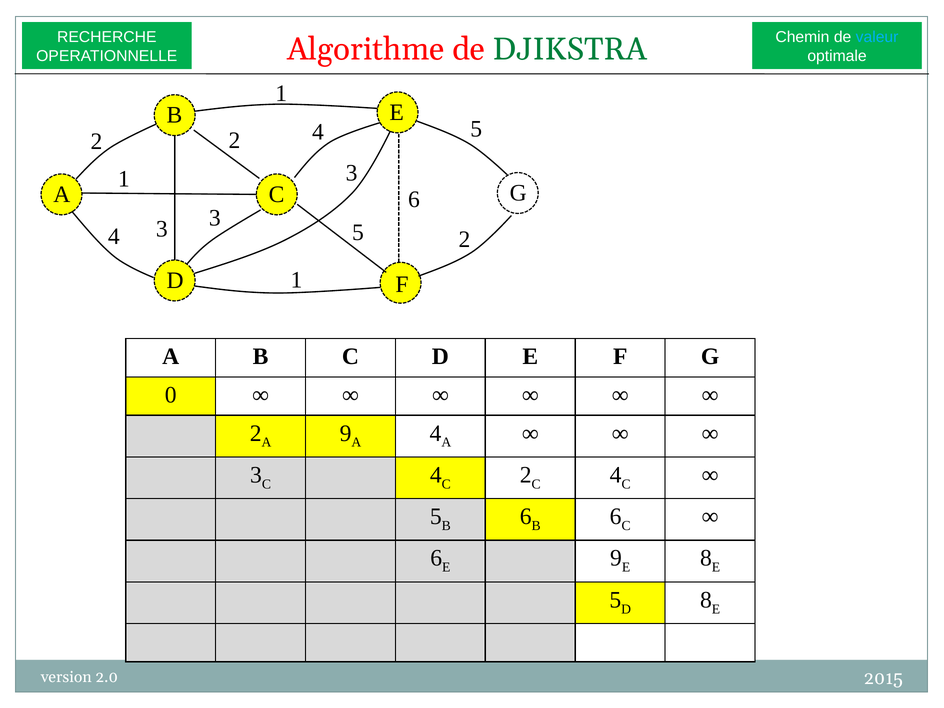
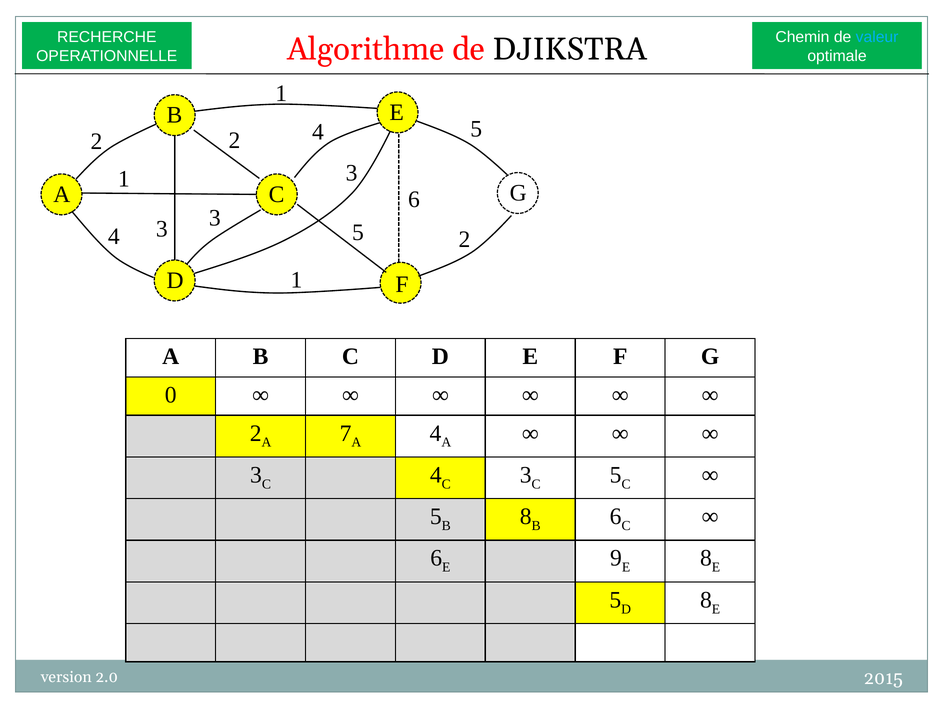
DJIKSTRA colour: green -> black
A 9: 9 -> 7
C 2: 2 -> 3
4 at (616, 475): 4 -> 5
5 B 6: 6 -> 8
